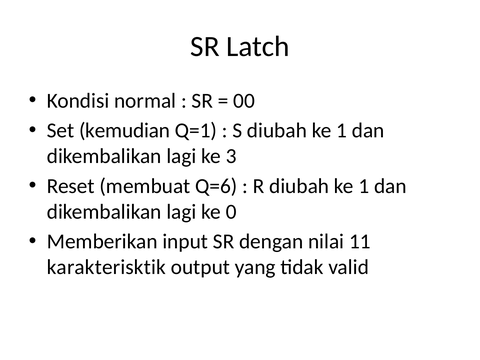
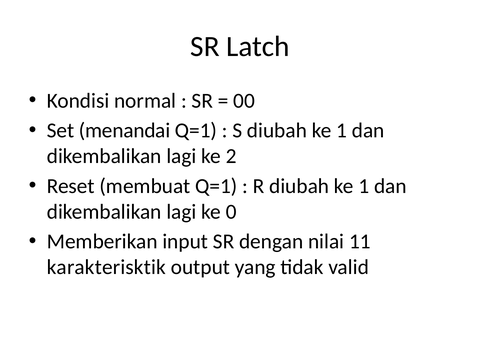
kemudian: kemudian -> menandai
3: 3 -> 2
membuat Q=6: Q=6 -> Q=1
